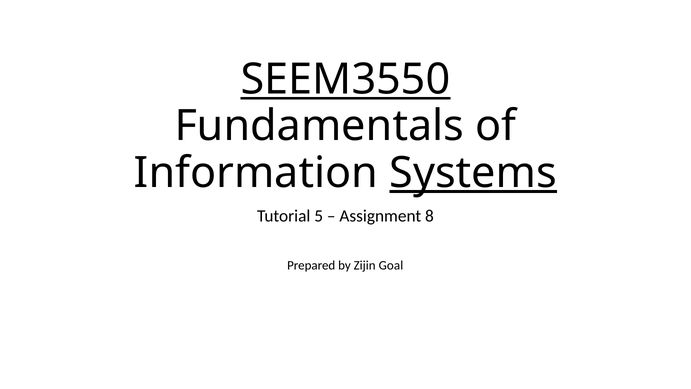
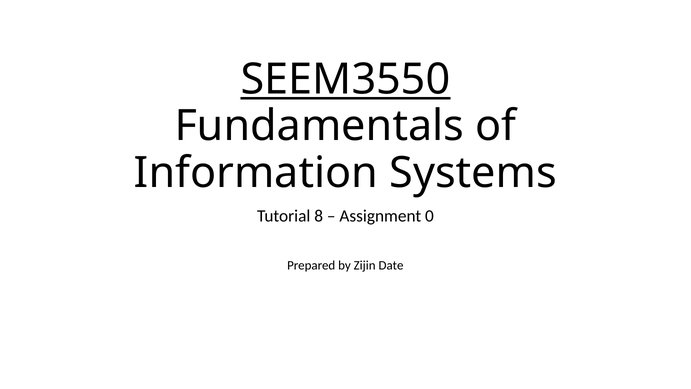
Systems underline: present -> none
5: 5 -> 8
8: 8 -> 0
Goal: Goal -> Date
